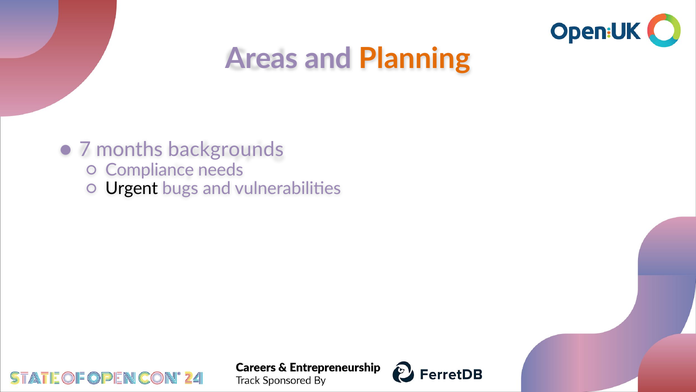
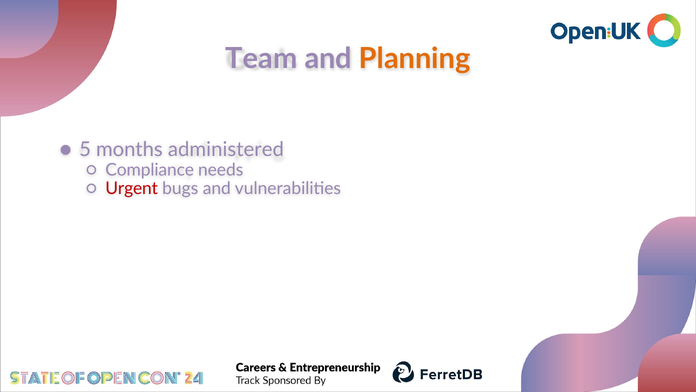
Areas: Areas -> Team
7: 7 -> 5
backgrounds: backgrounds -> administered
Urgent colour: black -> red
